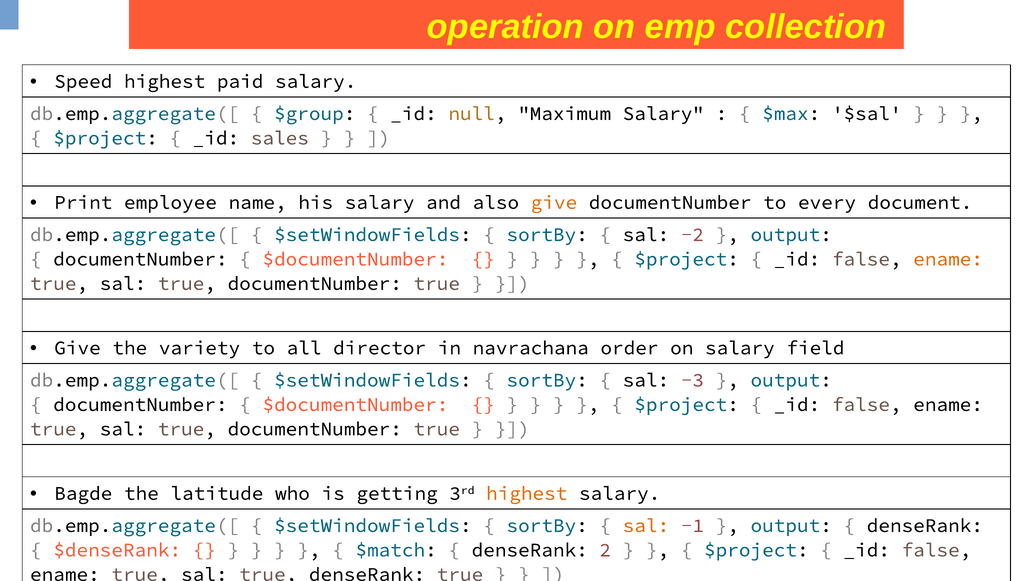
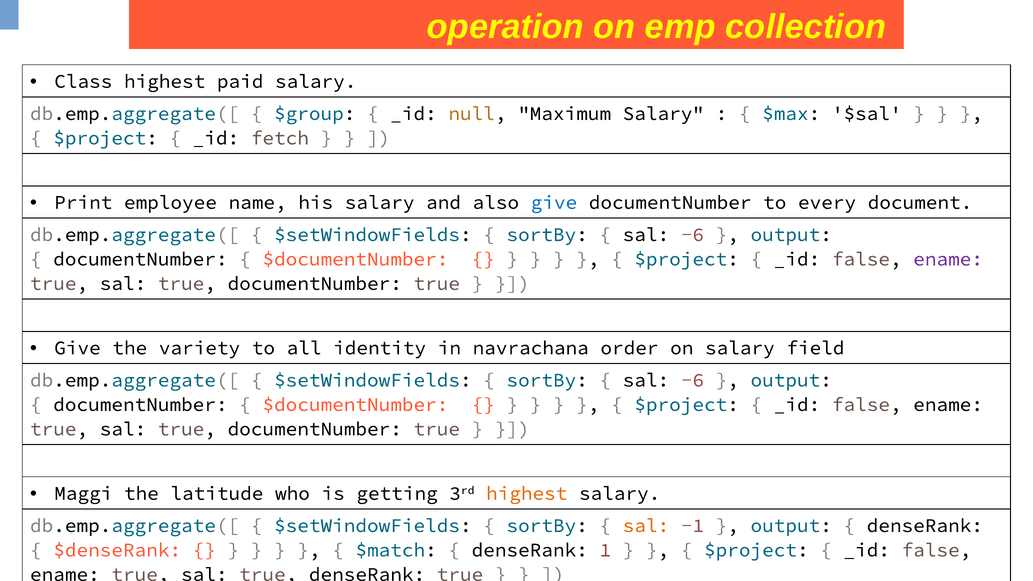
Speed: Speed -> Class
sales: sales -> fetch
give at (554, 202) colour: orange -> blue
-2 at (692, 235): -2 -> -6
ename at (948, 259) colour: orange -> purple
director: director -> identity
-3 at (692, 380): -3 -> -6
Bagde: Bagde -> Maggi
2: 2 -> 1
